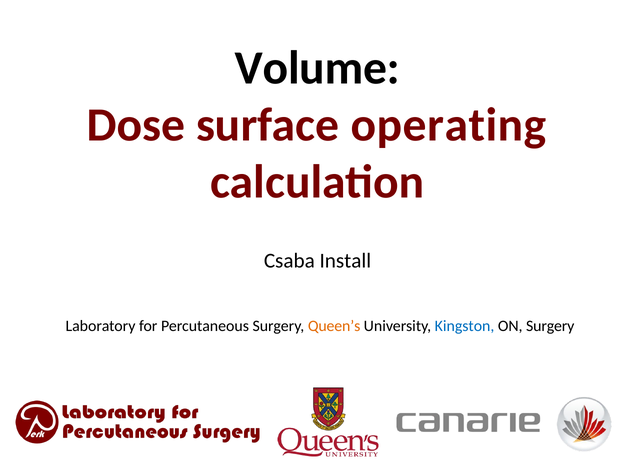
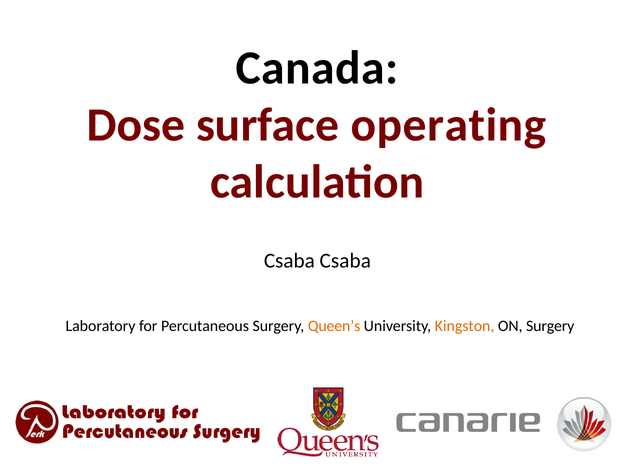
Volume: Volume -> Canada
Csaba Install: Install -> Csaba
Kingston colour: blue -> orange
